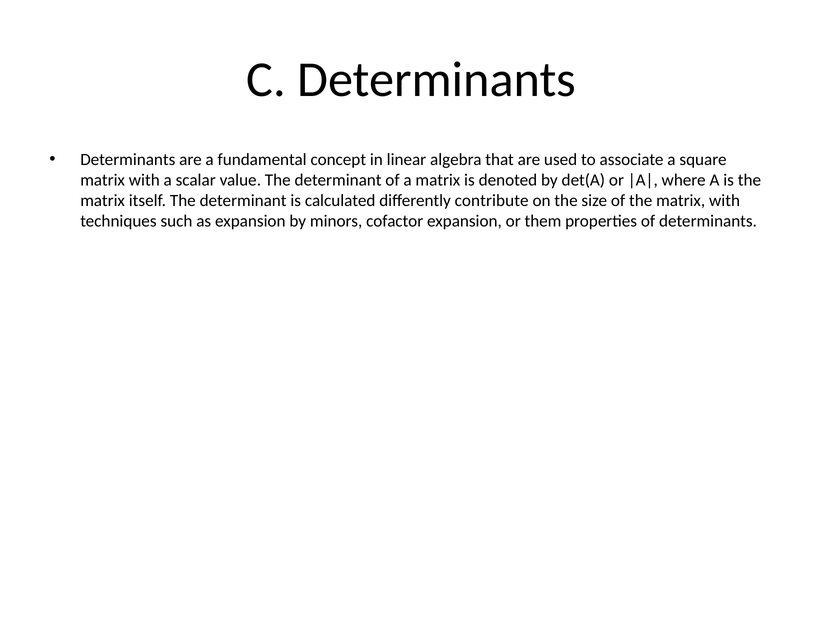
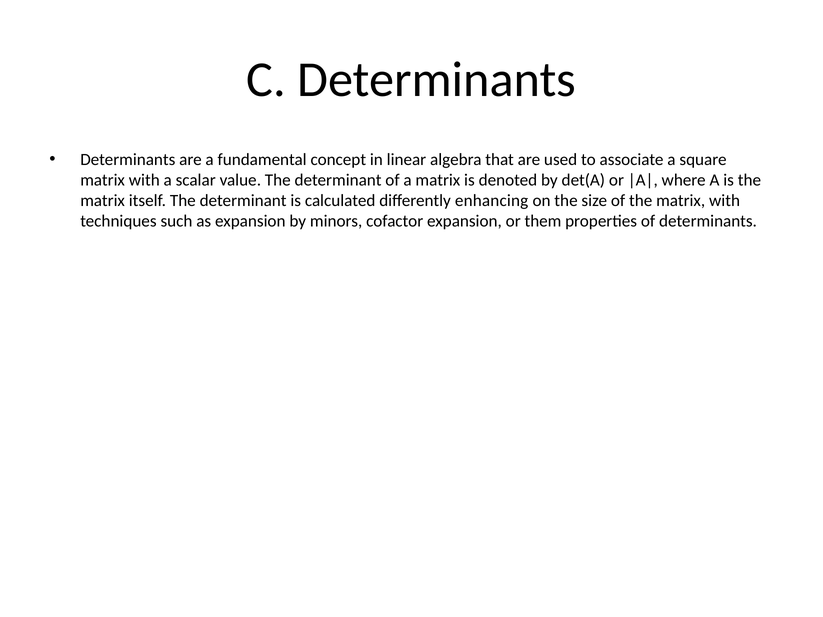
contribute: contribute -> enhancing
